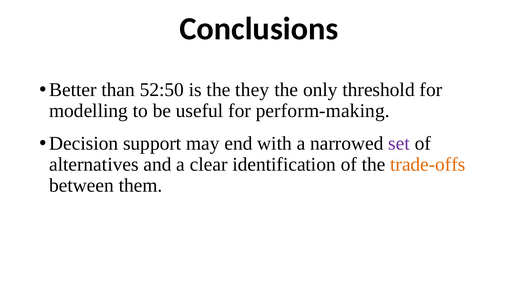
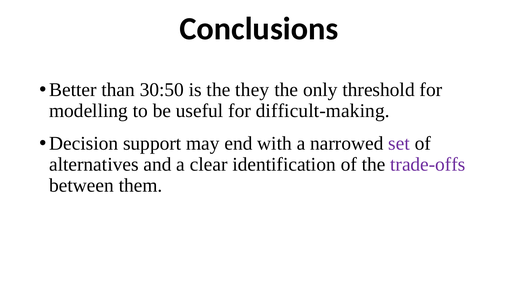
52:50: 52:50 -> 30:50
perform-making: perform-making -> difficult-making
trade-offs colour: orange -> purple
